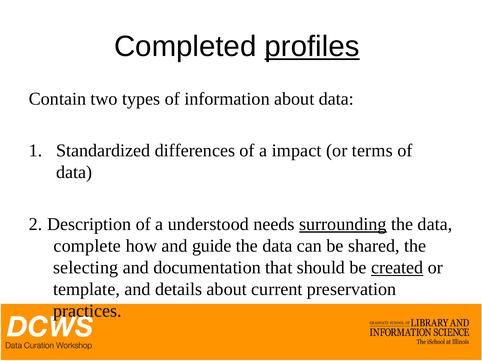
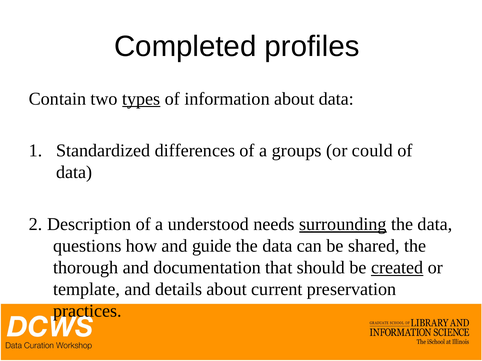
profiles underline: present -> none
types underline: none -> present
impact: impact -> groups
terms: terms -> could
complete: complete -> questions
selecting: selecting -> thorough
